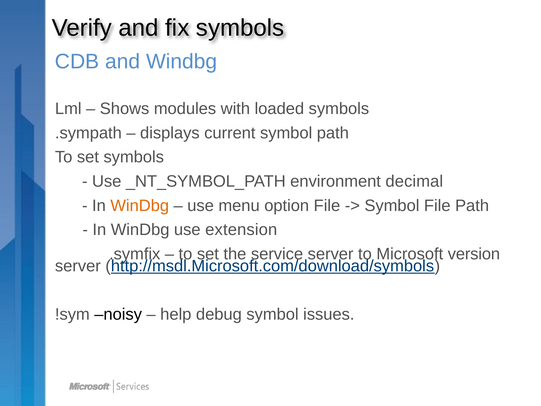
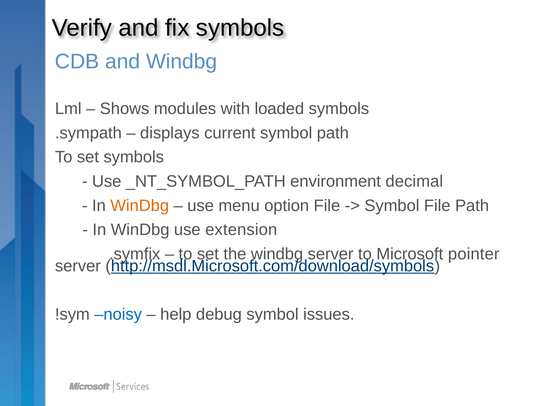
the service: service -> windbg
version: version -> pointer
noisy colour: black -> blue
